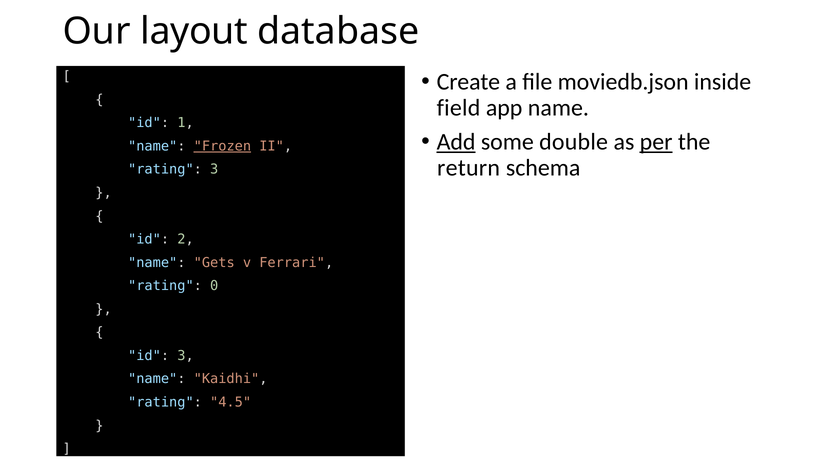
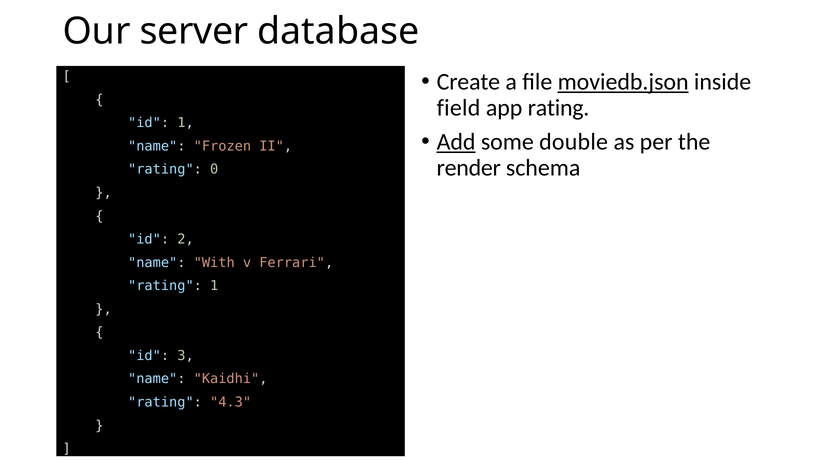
layout: layout -> server
moviedb.json underline: none -> present
app name: name -> rating
per underline: present -> none
Frozen underline: present -> none
return: return -> render
rating 3: 3 -> 0
Gets: Gets -> With
rating 0: 0 -> 1
4.5: 4.5 -> 4.3
